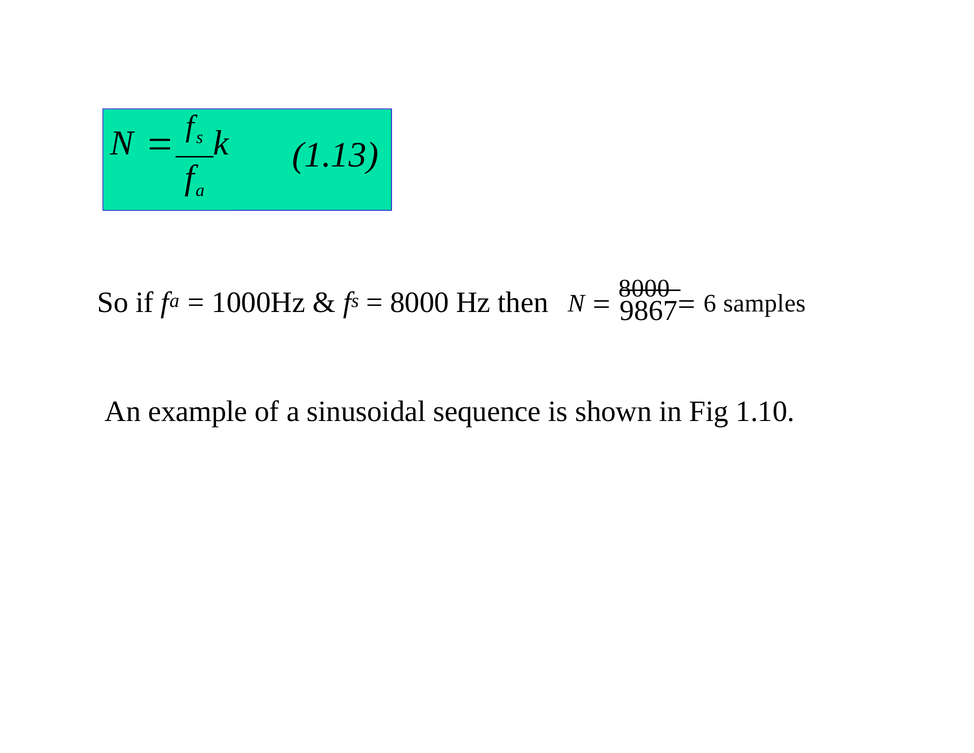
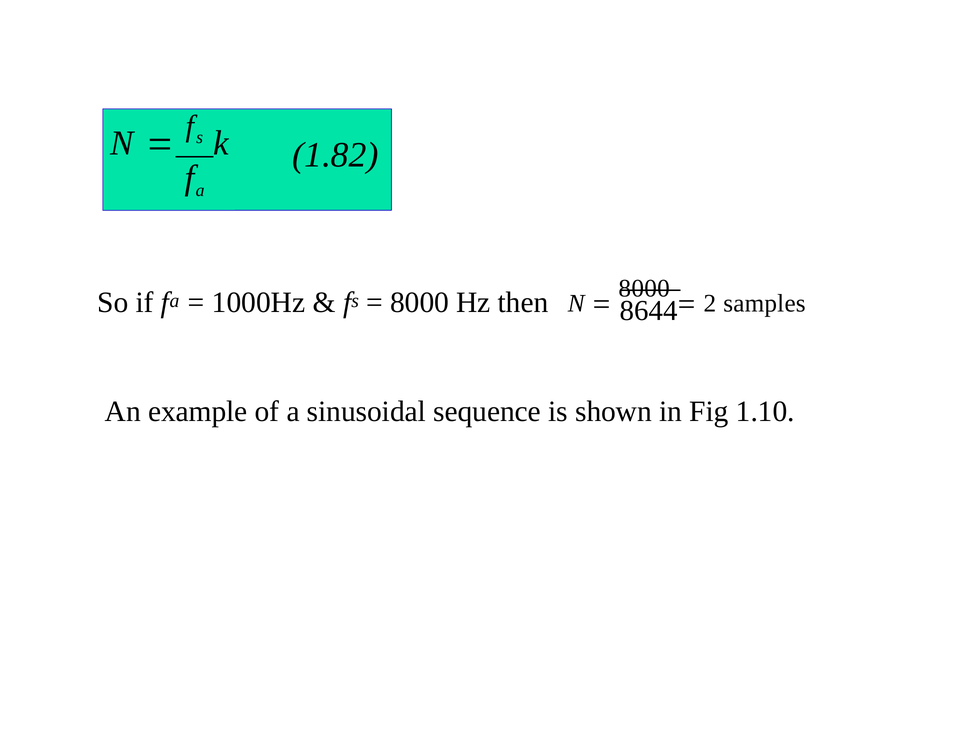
1.13: 1.13 -> 1.82
9867: 9867 -> 8644
6: 6 -> 2
